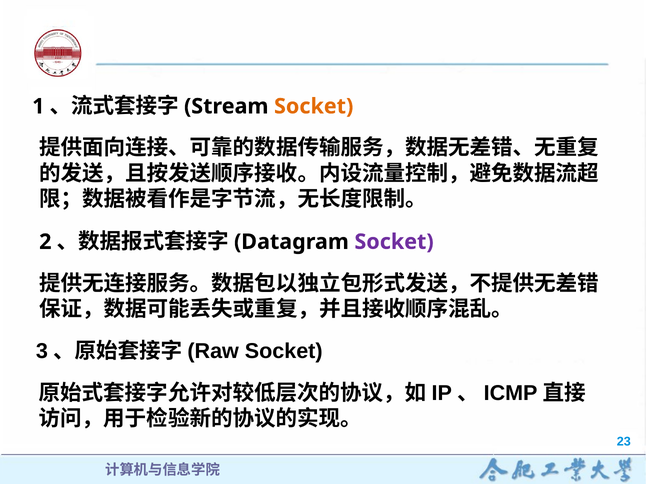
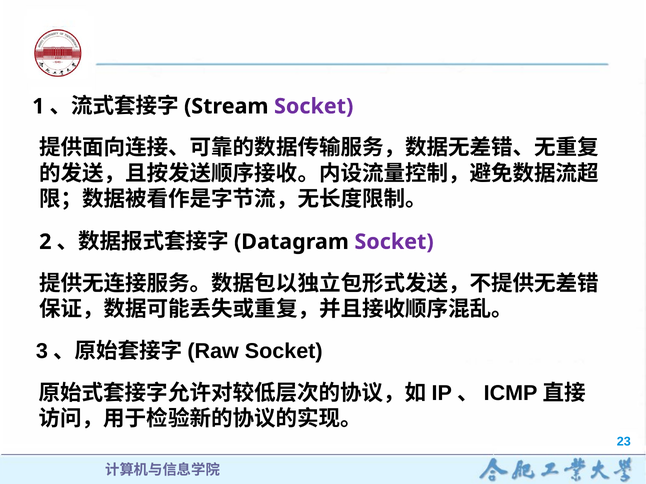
Socket at (314, 106) colour: orange -> purple
